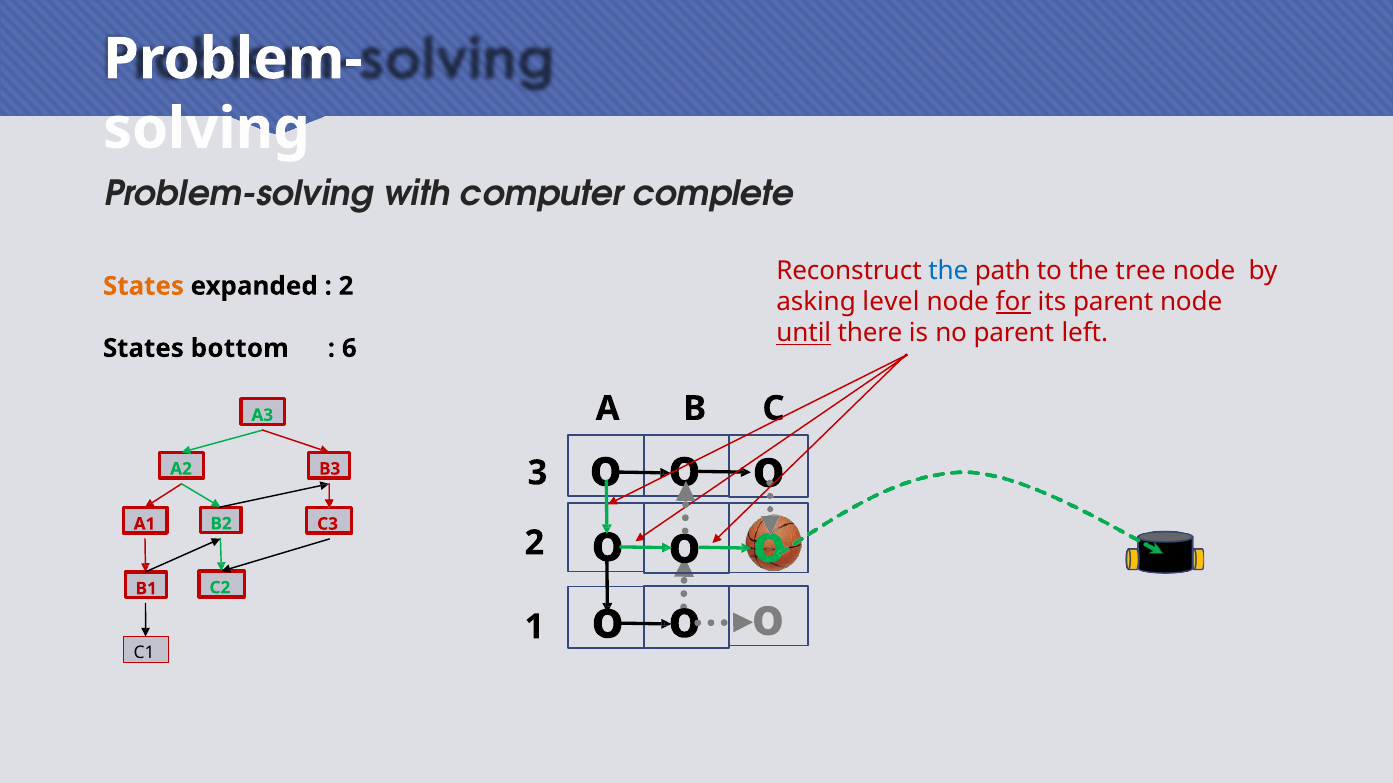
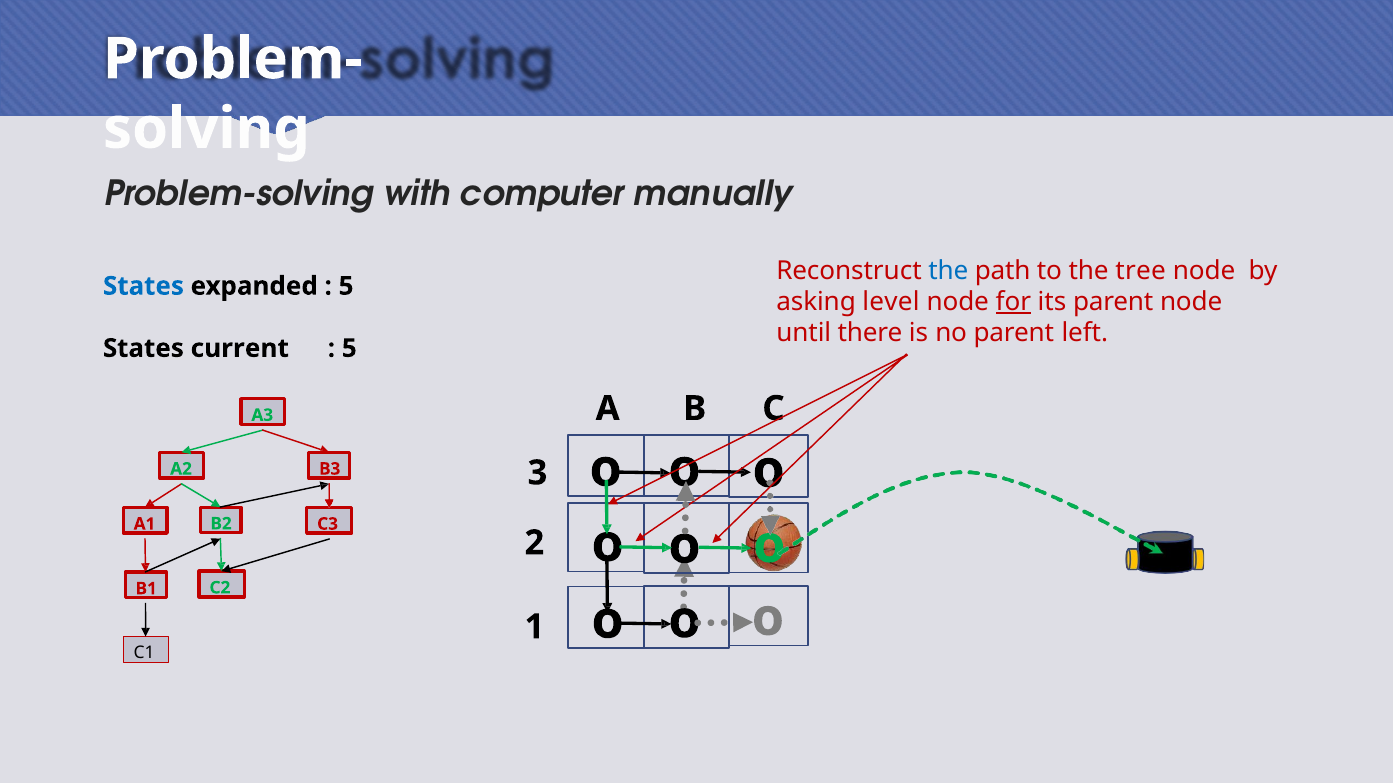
complete: complete -> manually
States at (143, 286) colour: orange -> blue
2 at (346, 286): 2 -> 5
until underline: present -> none
bottom: bottom -> current
6 at (349, 349): 6 -> 5
